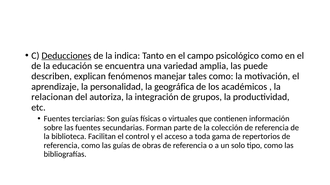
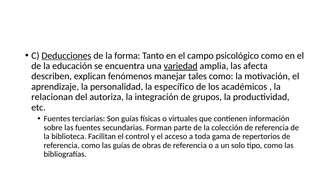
indica: indica -> forma
variedad underline: none -> present
puede: puede -> afecta
geográfica: geográfica -> específico
